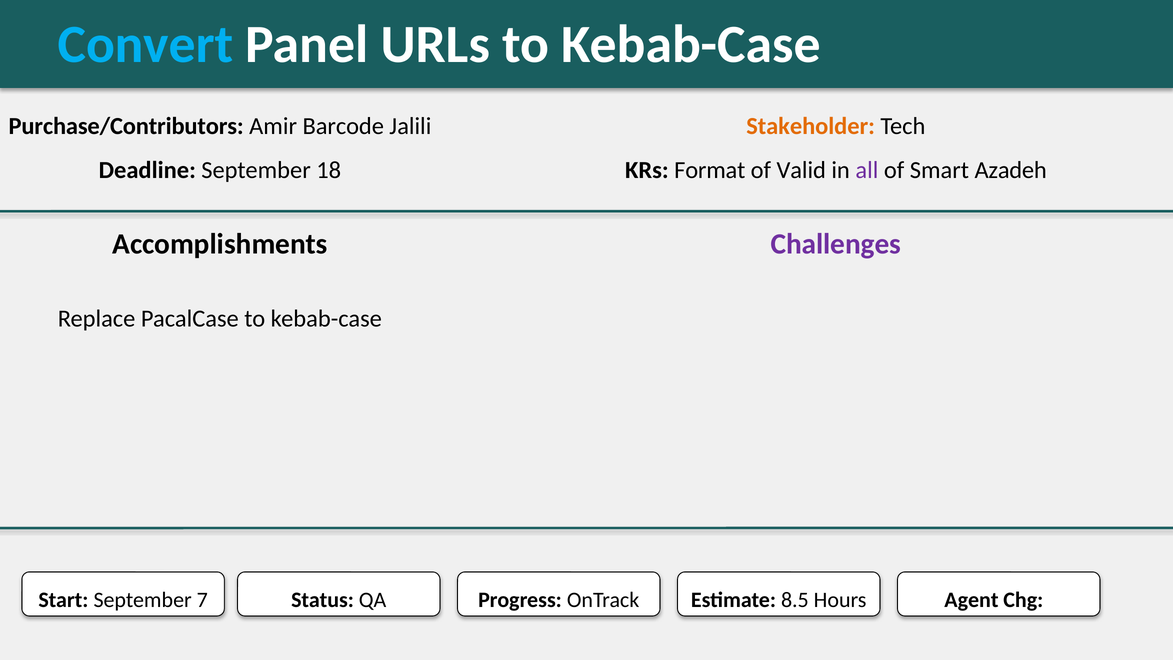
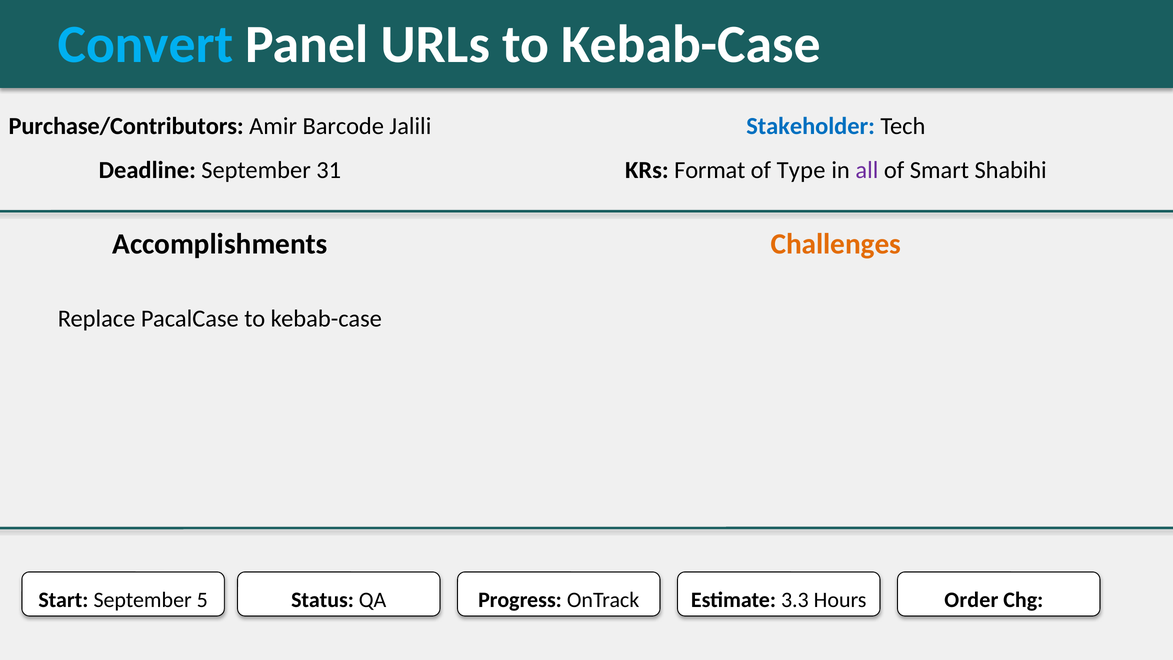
Stakeholder colour: orange -> blue
18: 18 -> 31
Valid: Valid -> Type
Azadeh: Azadeh -> Shabihi
Challenges colour: purple -> orange
7: 7 -> 5
8.5: 8.5 -> 3.3
Agent: Agent -> Order
